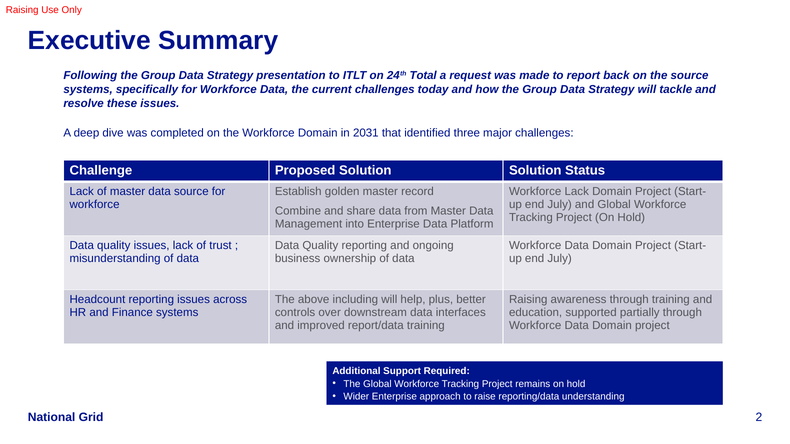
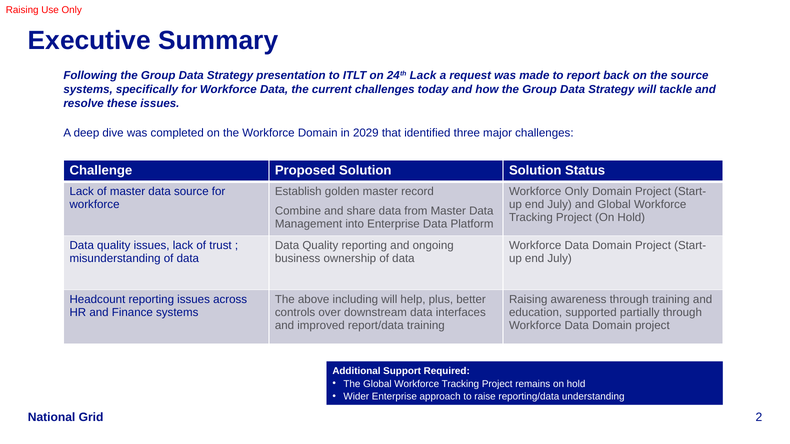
24th Total: Total -> Lack
2031: 2031 -> 2029
Workforce Lack: Lack -> Only
